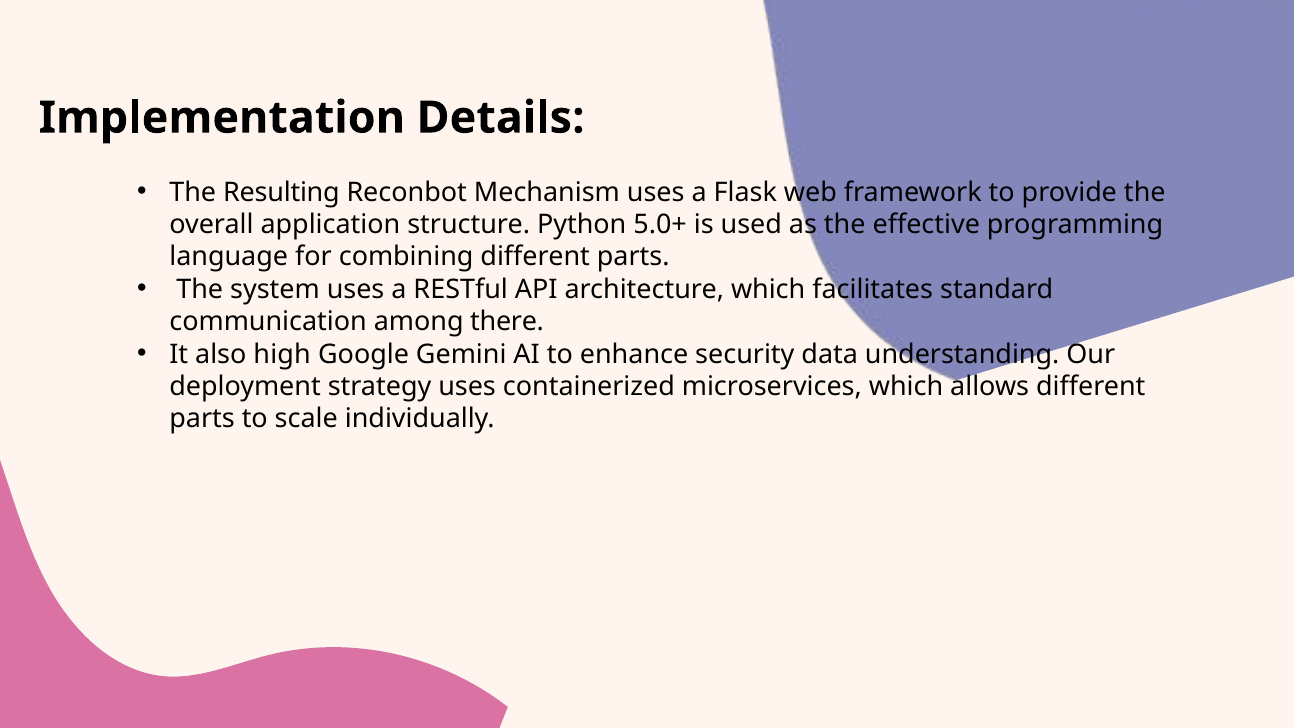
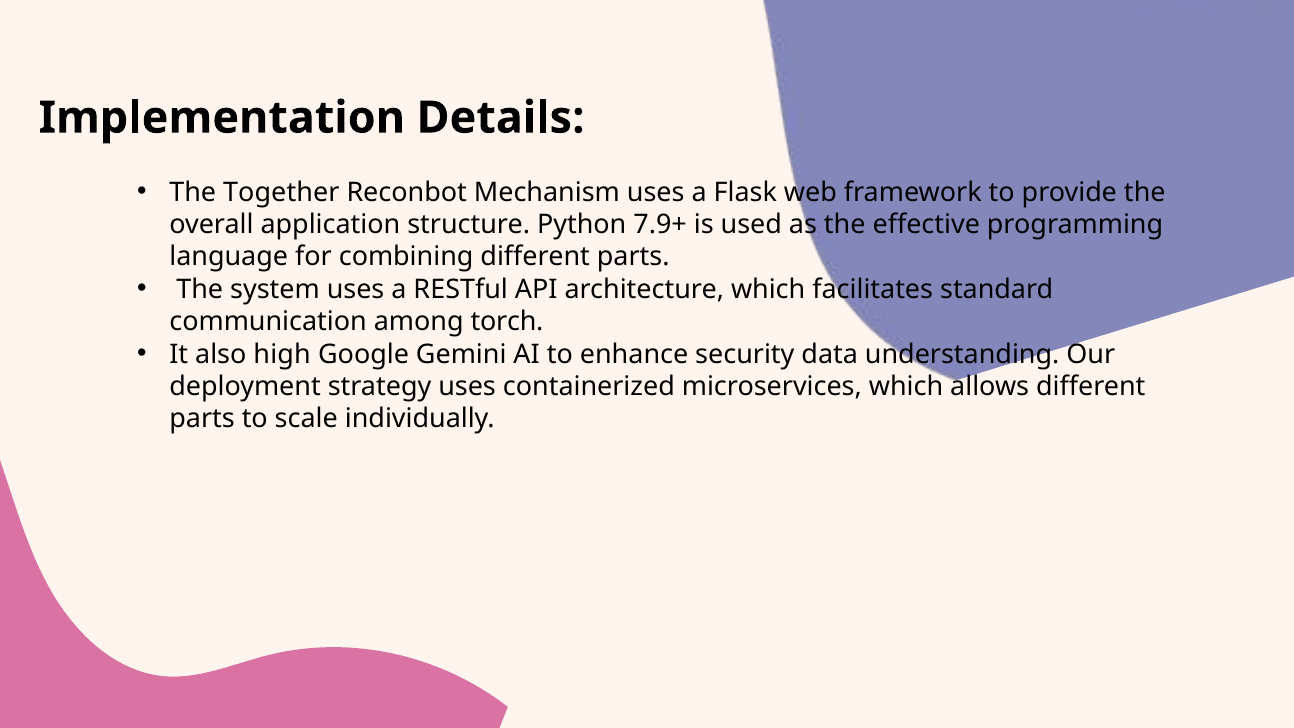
Resulting: Resulting -> Together
5.0+: 5.0+ -> 7.9+
there: there -> torch
